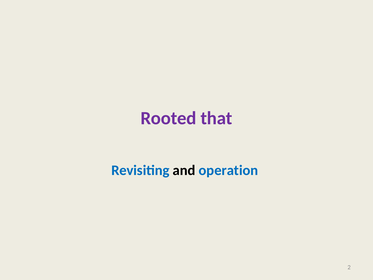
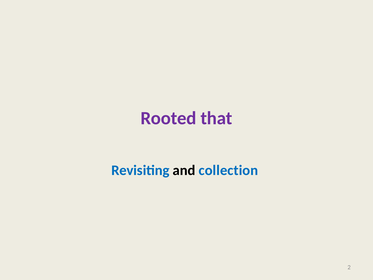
operation: operation -> collection
